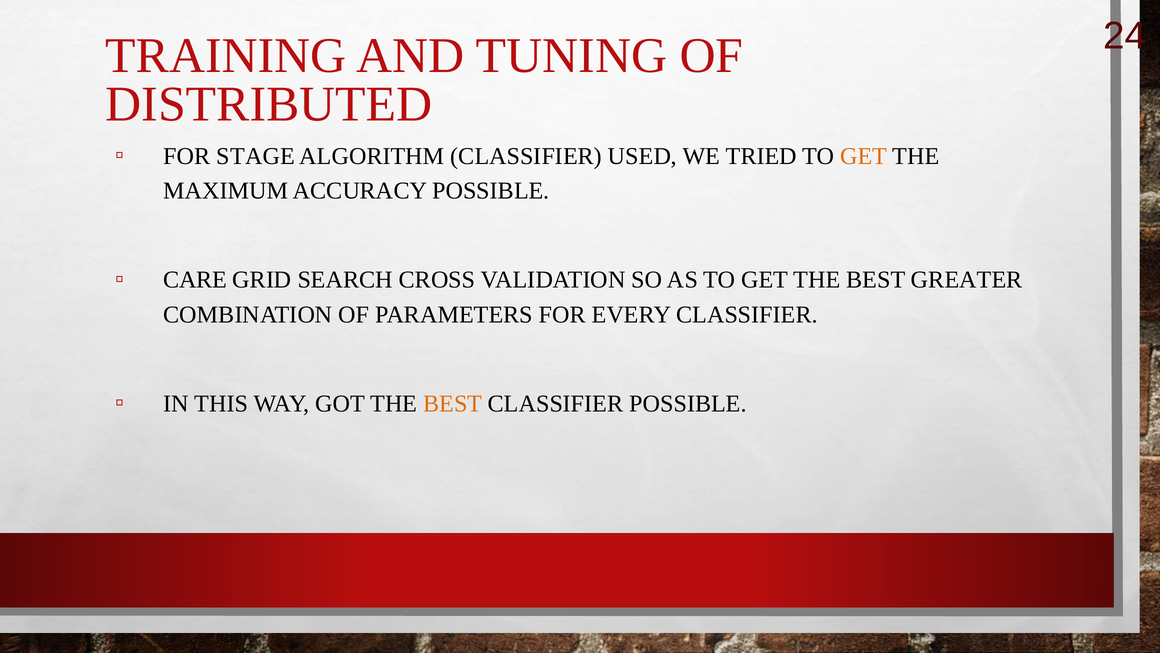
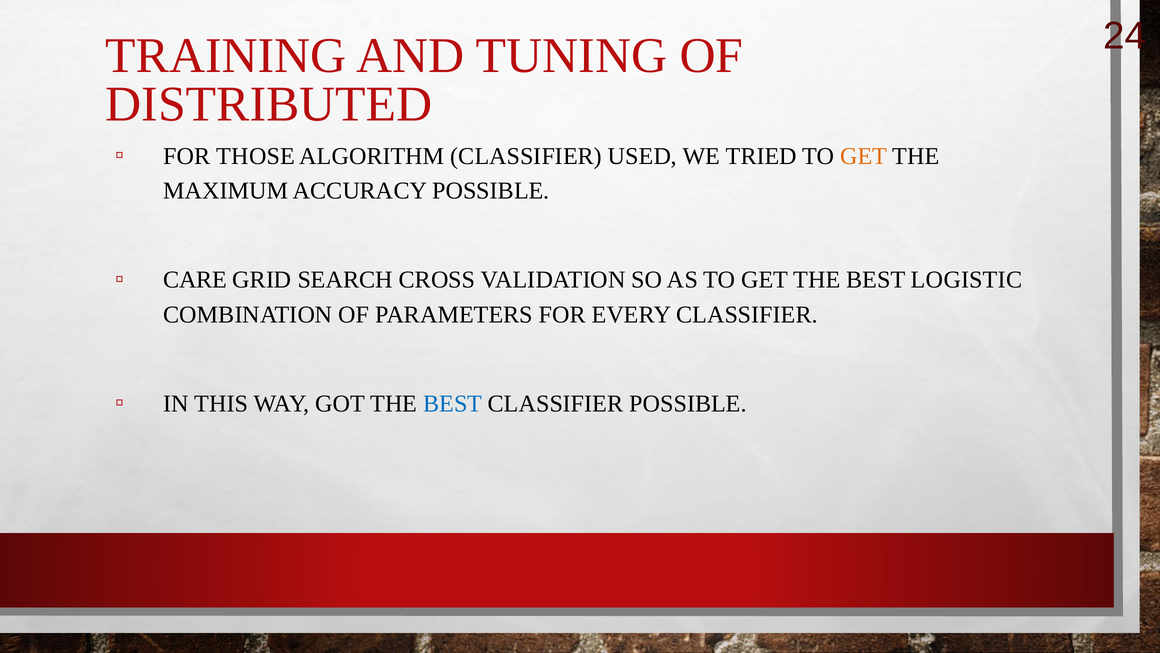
STAGE: STAGE -> THOSE
GREATER: GREATER -> LOGISTIC
BEST at (453, 404) colour: orange -> blue
